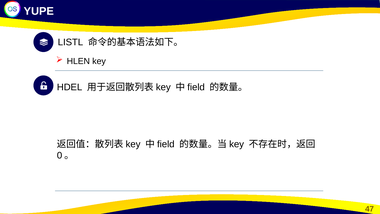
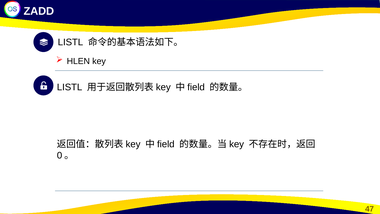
YUPE: YUPE -> ZADD
HDEL at (70, 87): HDEL -> LISTL
